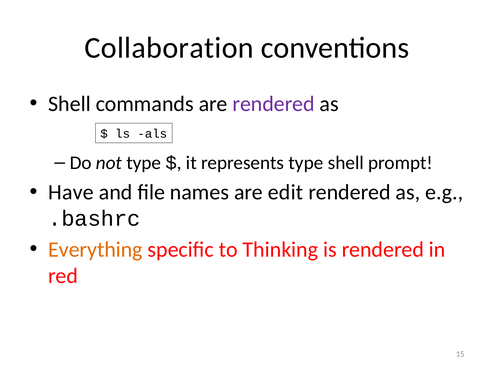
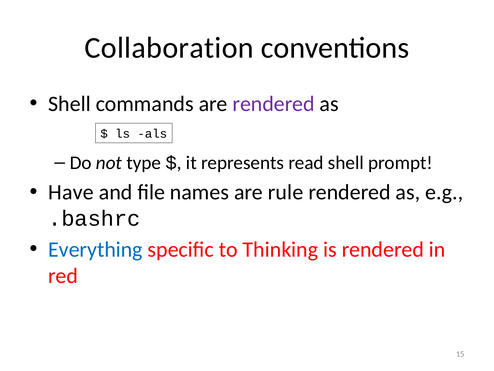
represents type: type -> read
edit: edit -> rule
Everything colour: orange -> blue
